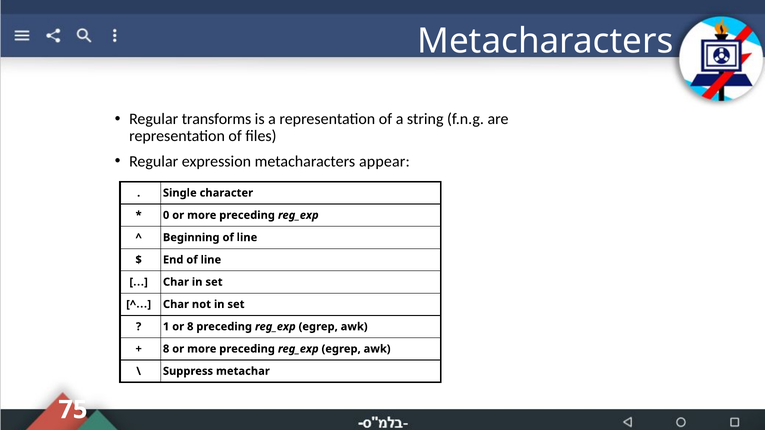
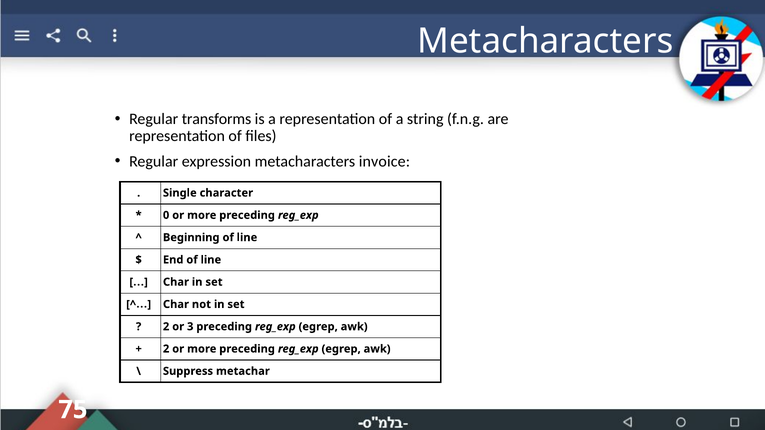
appear: appear -> invoice
1 at (166, 327): 1 -> 2
or 8: 8 -> 3
8 at (166, 349): 8 -> 2
